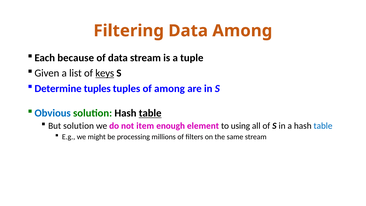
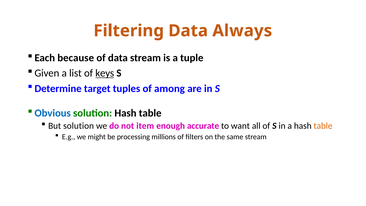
Data Among: Among -> Always
Determine tuples: tuples -> target
table at (150, 113) underline: present -> none
element: element -> accurate
using: using -> want
table at (323, 126) colour: blue -> orange
